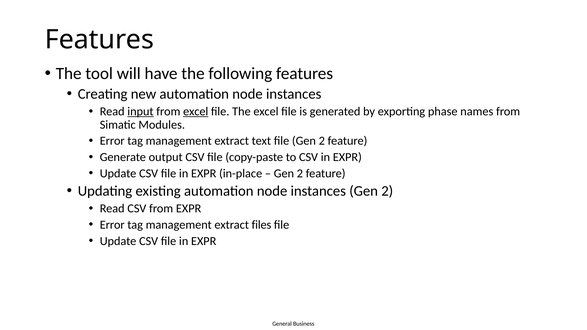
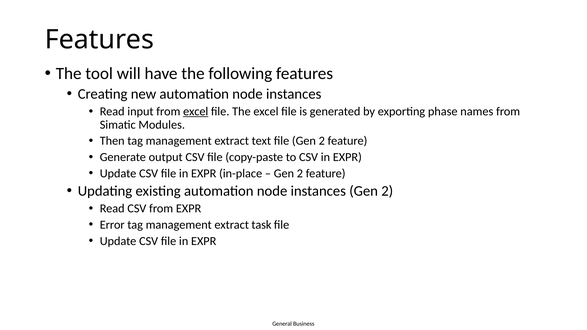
input underline: present -> none
Error at (112, 141): Error -> Then
files: files -> task
